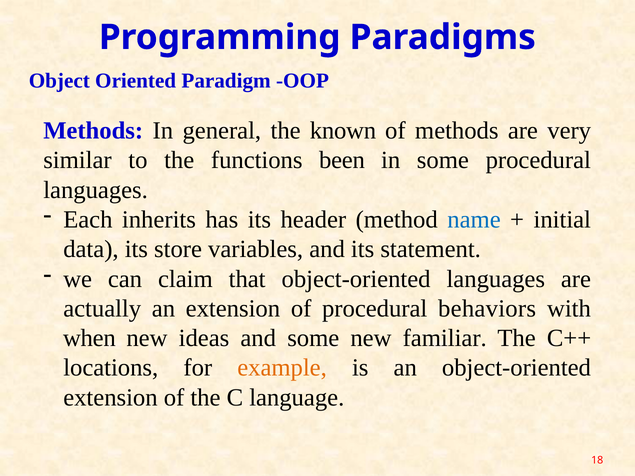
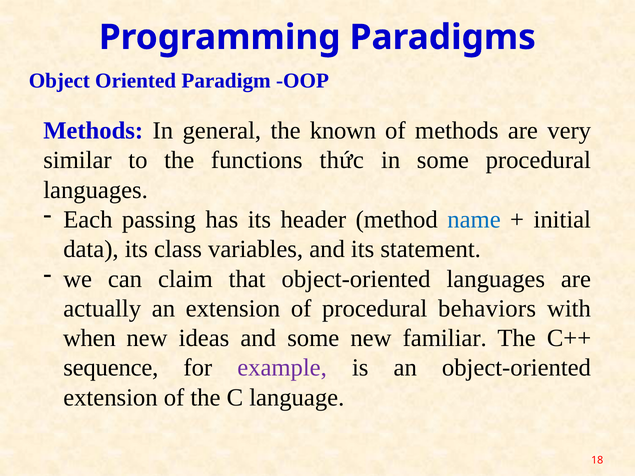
been: been -> thức
inherits: inherits -> passing
store: store -> class
locations: locations -> sequence
example colour: orange -> purple
